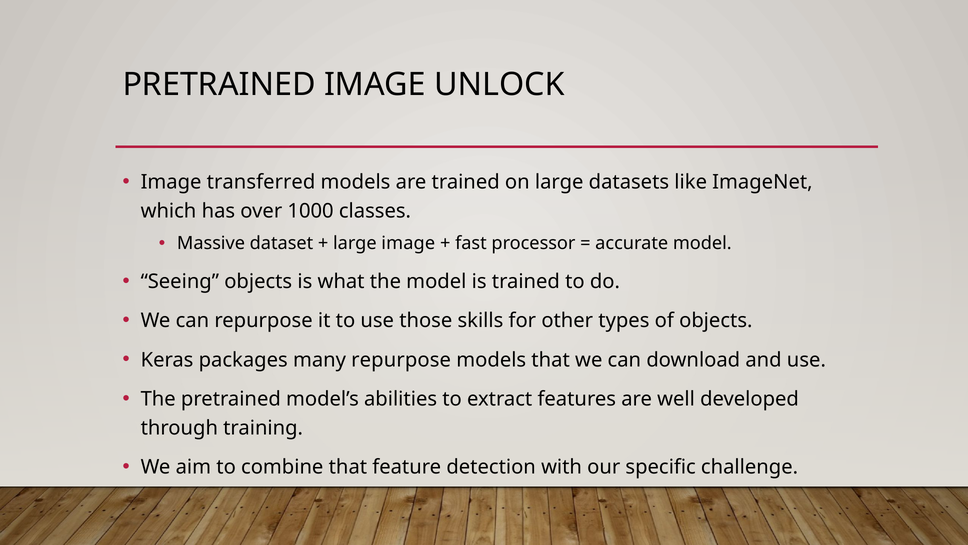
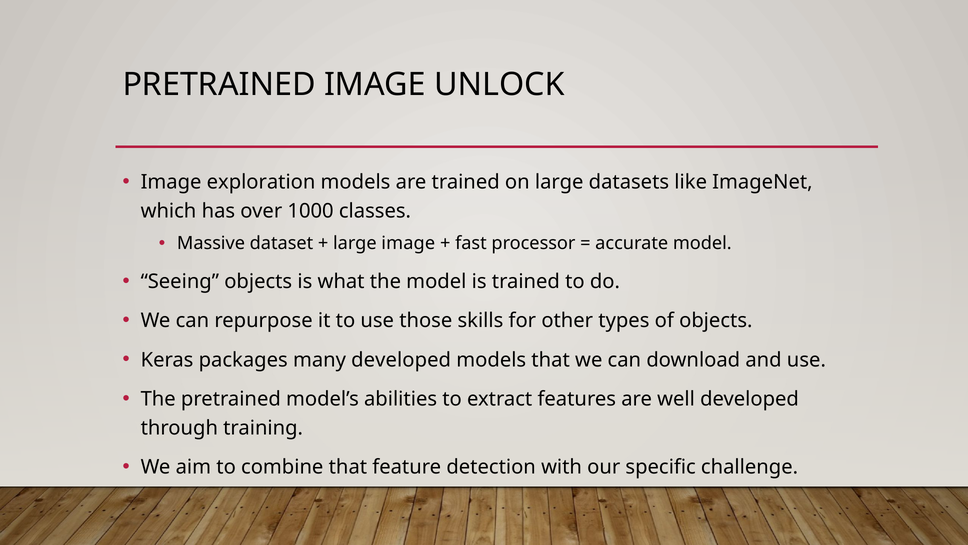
transferred: transferred -> exploration
many repurpose: repurpose -> developed
